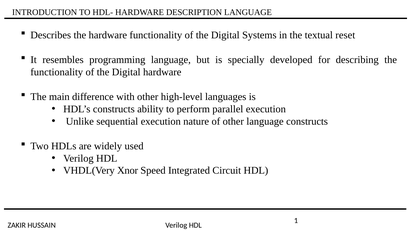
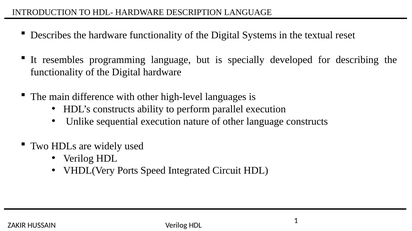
Xnor: Xnor -> Ports
